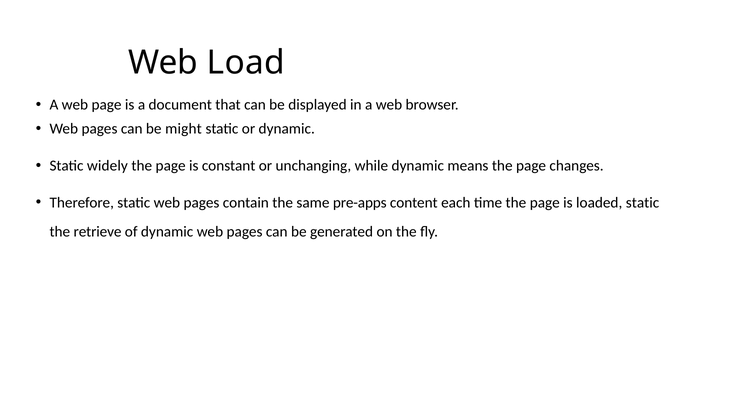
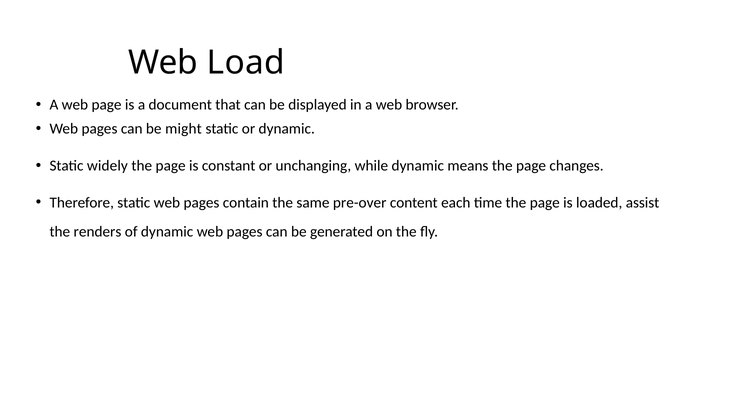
pre-apps: pre-apps -> pre-over
loaded static: static -> assist
retrieve: retrieve -> renders
